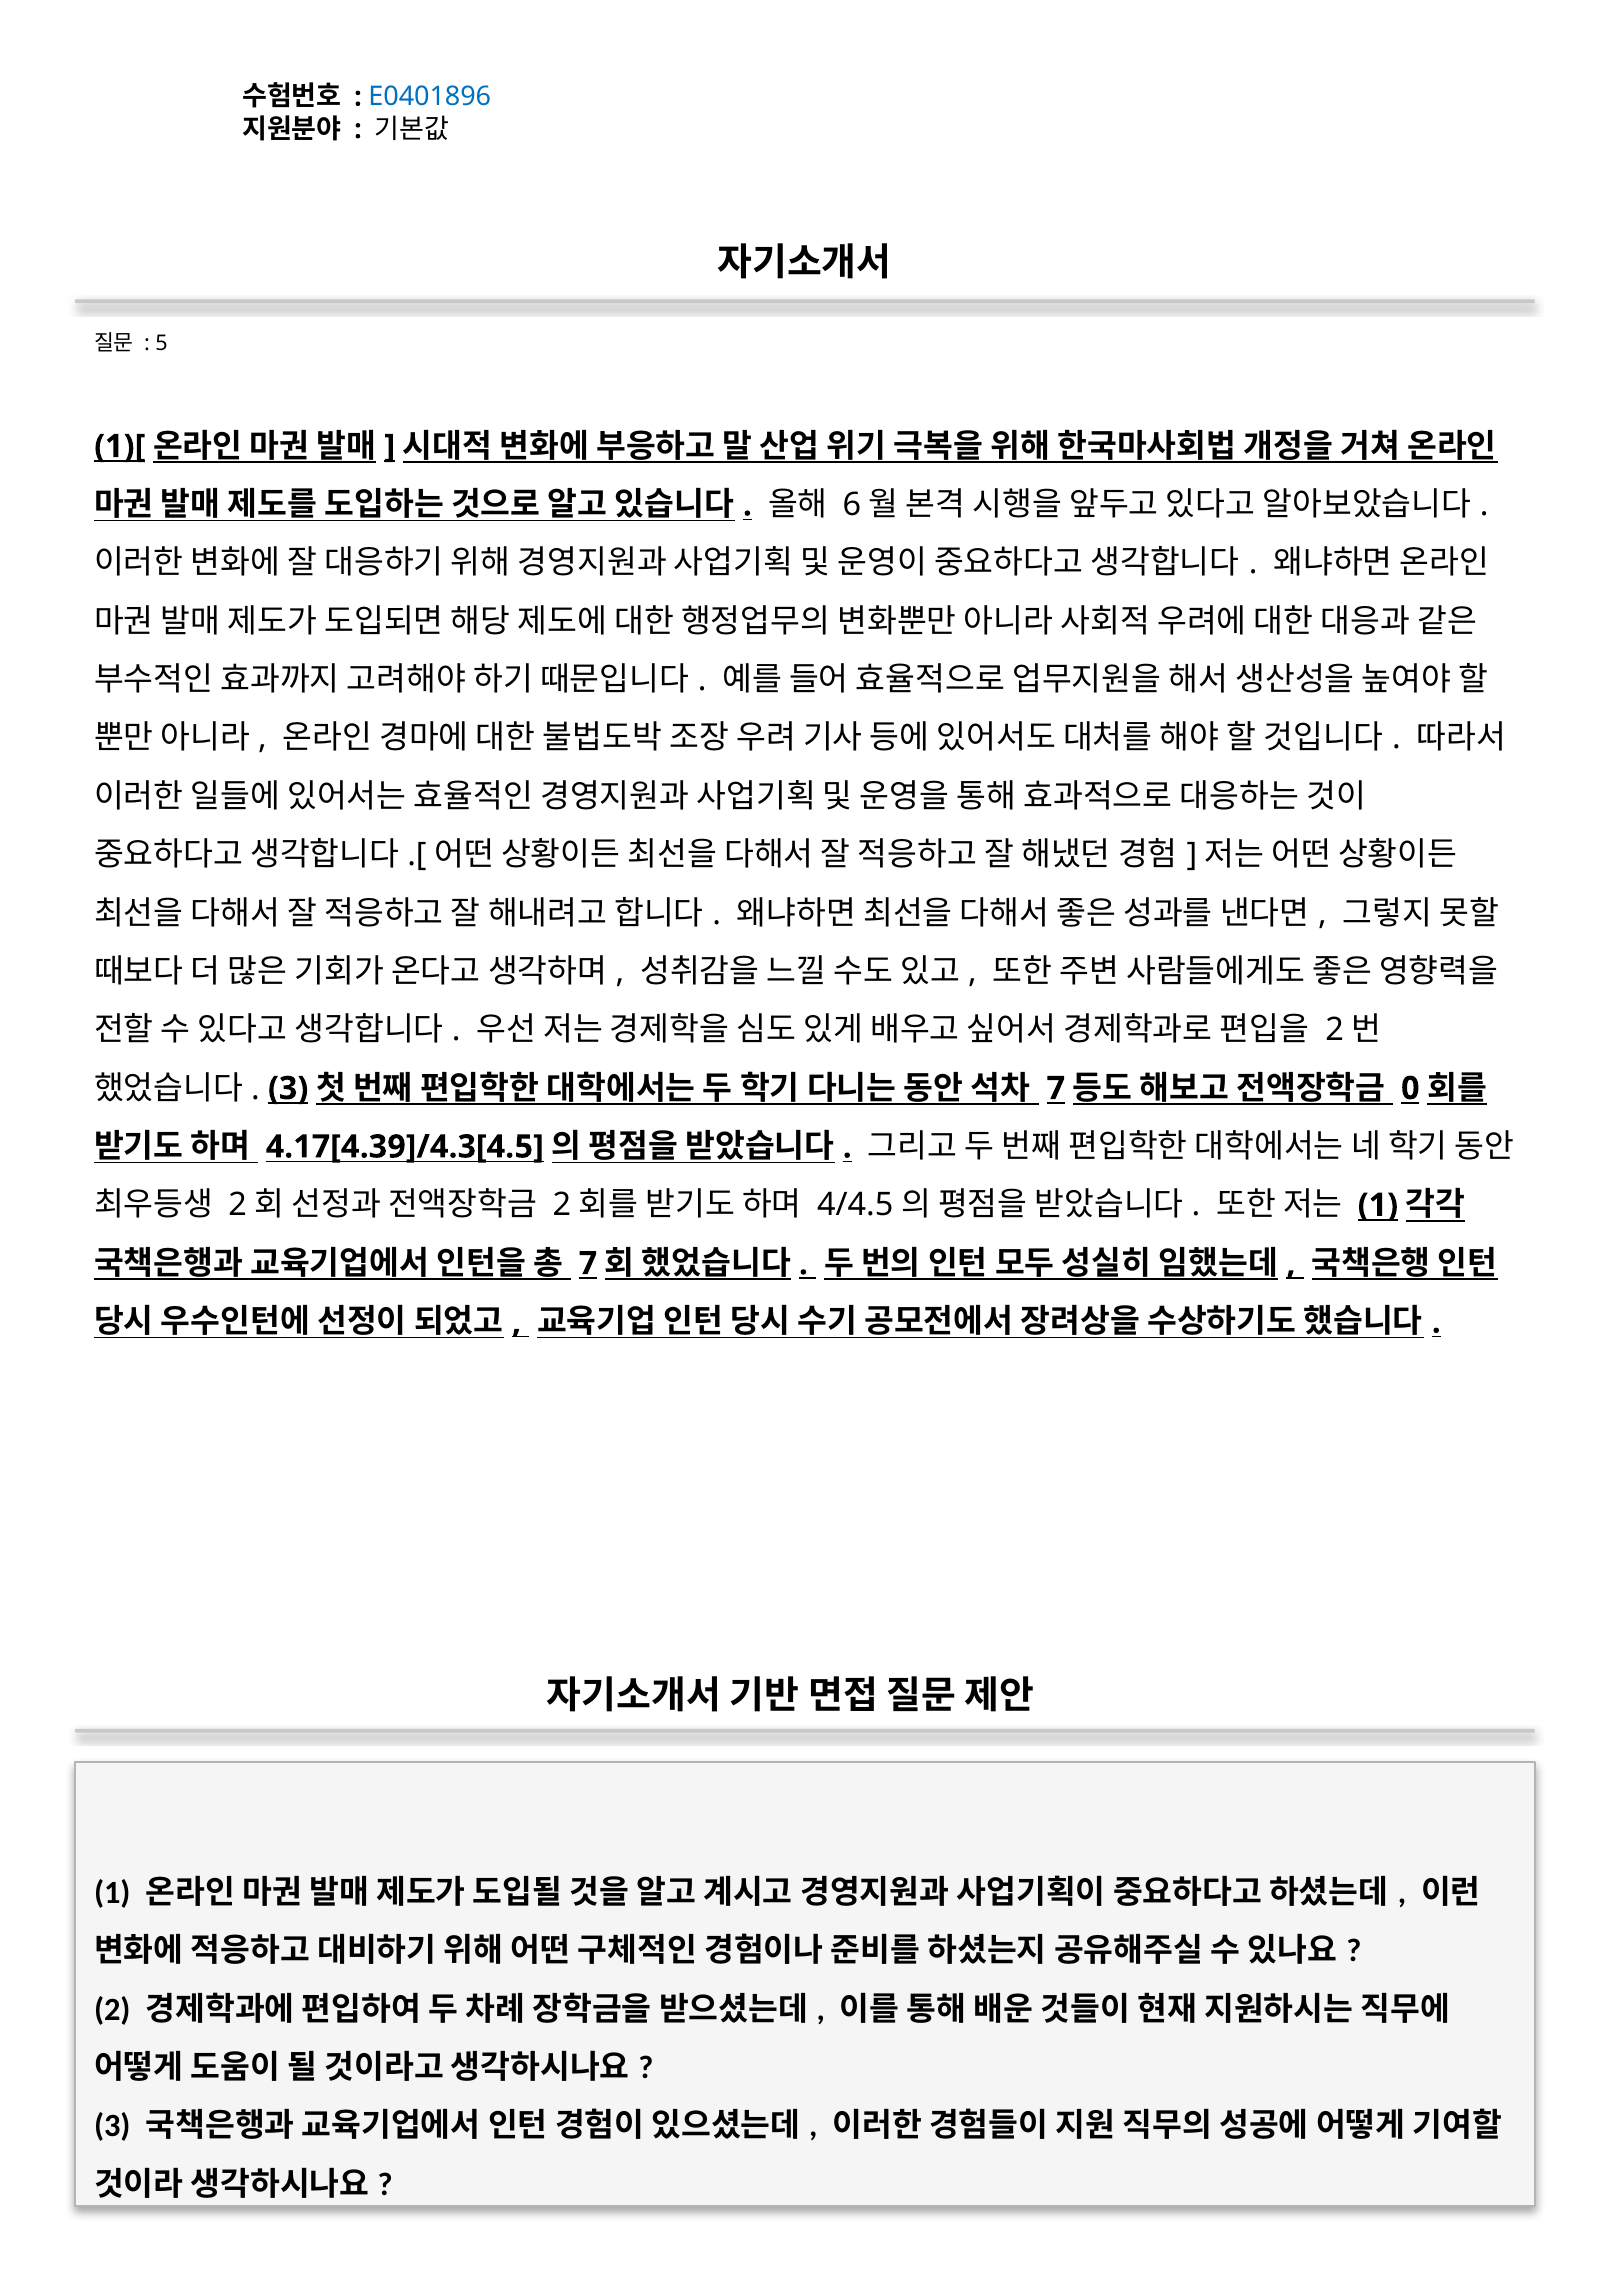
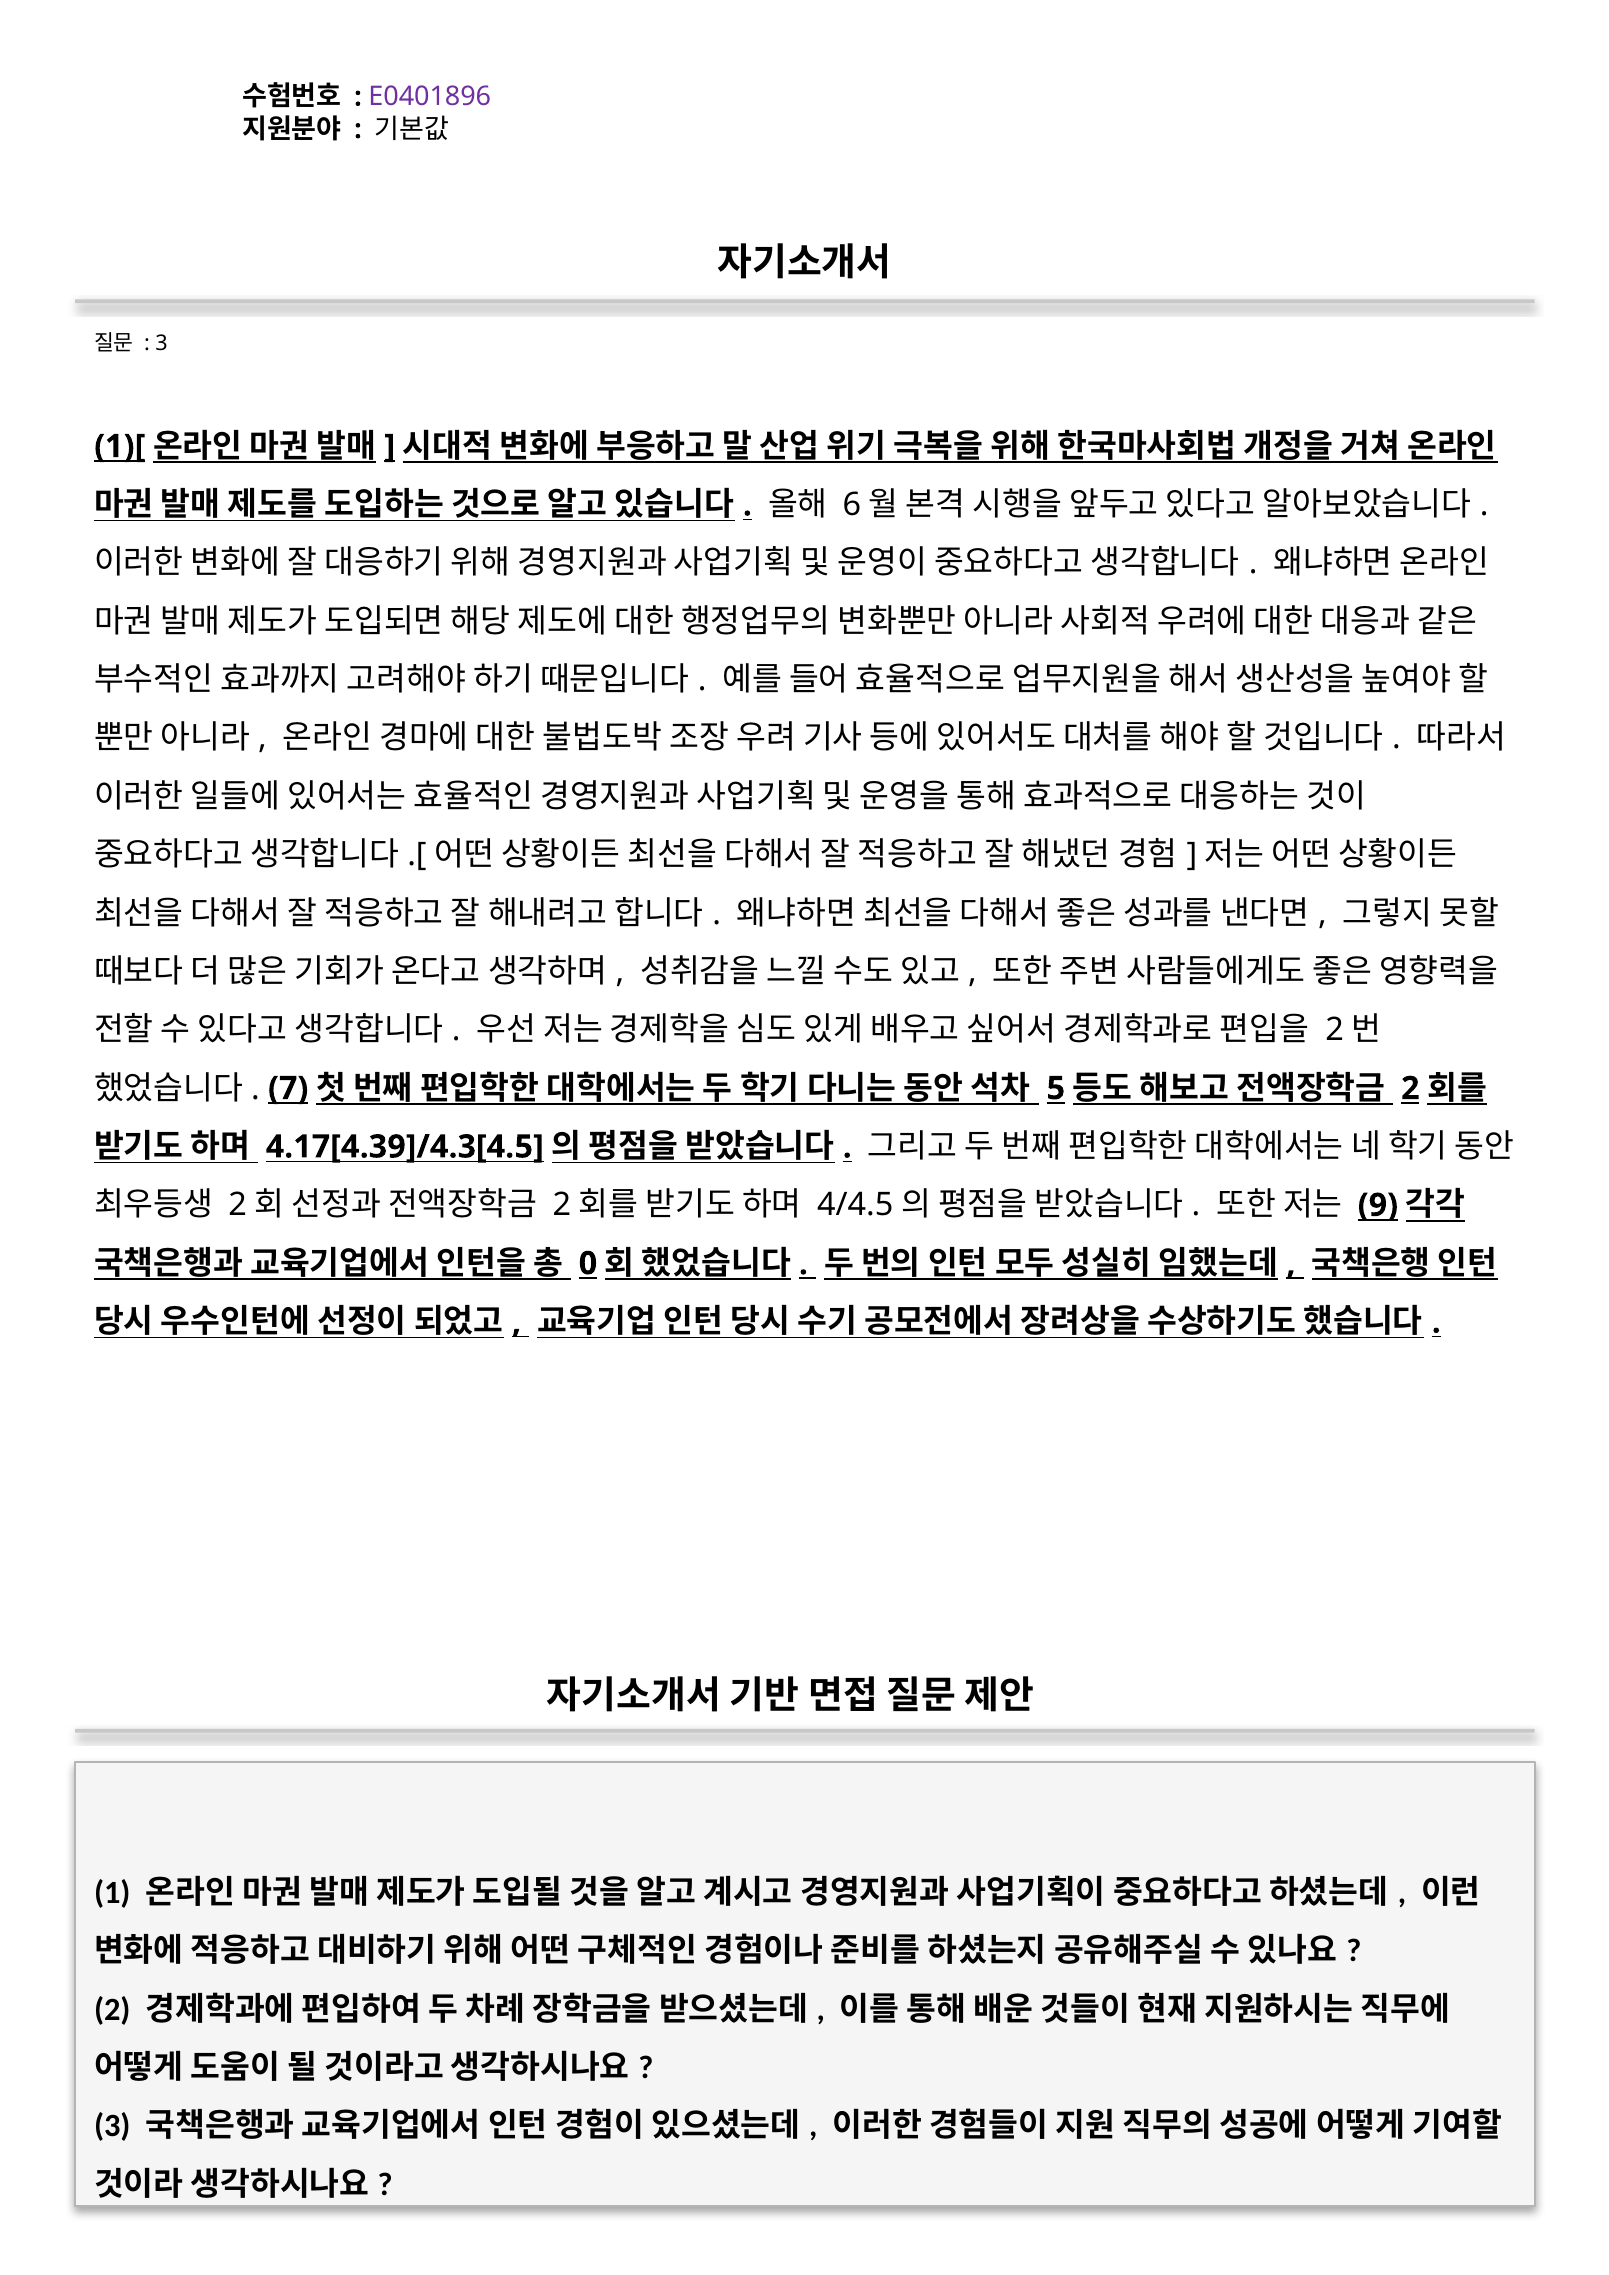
E0401896 colour: blue -> purple
5 at (162, 344): 5 -> 3
3 at (288, 1089): 3 -> 7
7 at (1056, 1089): 7 -> 5
0 at (1410, 1089): 0 -> 2
1 at (1378, 1205): 1 -> 9
7 at (588, 1264): 7 -> 0
